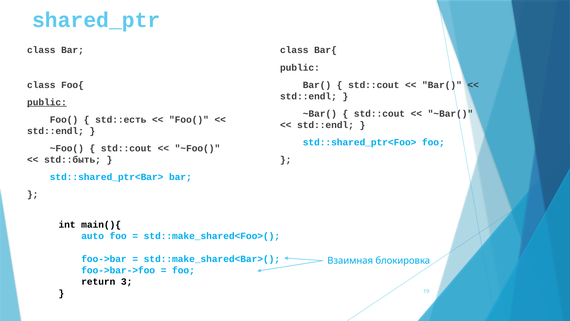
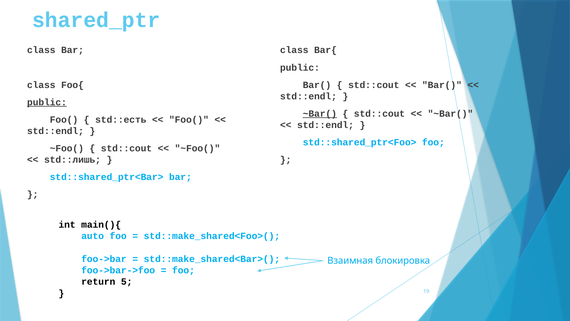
~Bar( at (320, 113) underline: none -> present
std::быть: std::быть -> std::лишь
3: 3 -> 5
